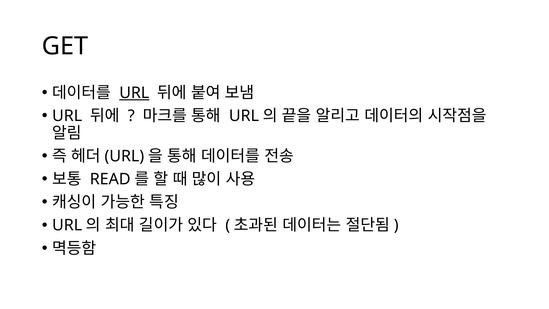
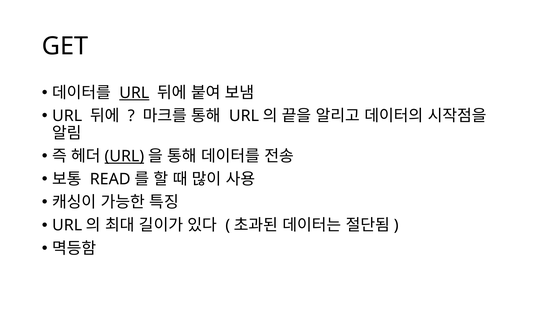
URL at (124, 156) underline: none -> present
